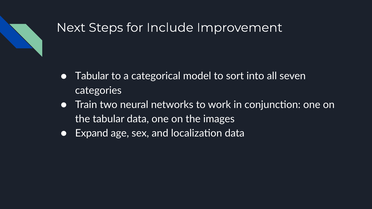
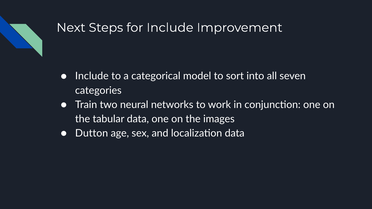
Tabular at (92, 76): Tabular -> Include
Expand: Expand -> Dutton
